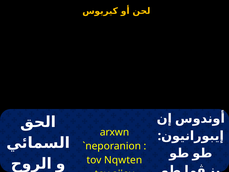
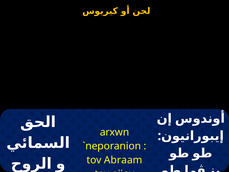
Nqwten: Nqwten -> Abraam
